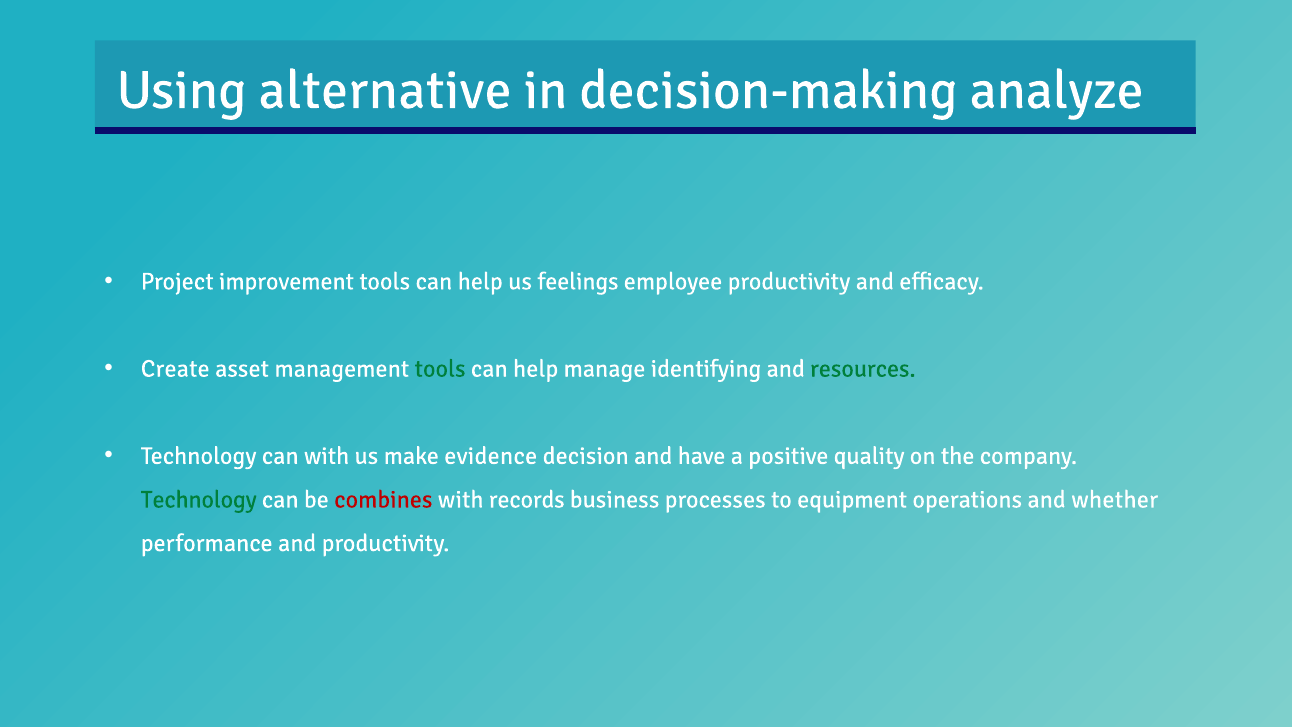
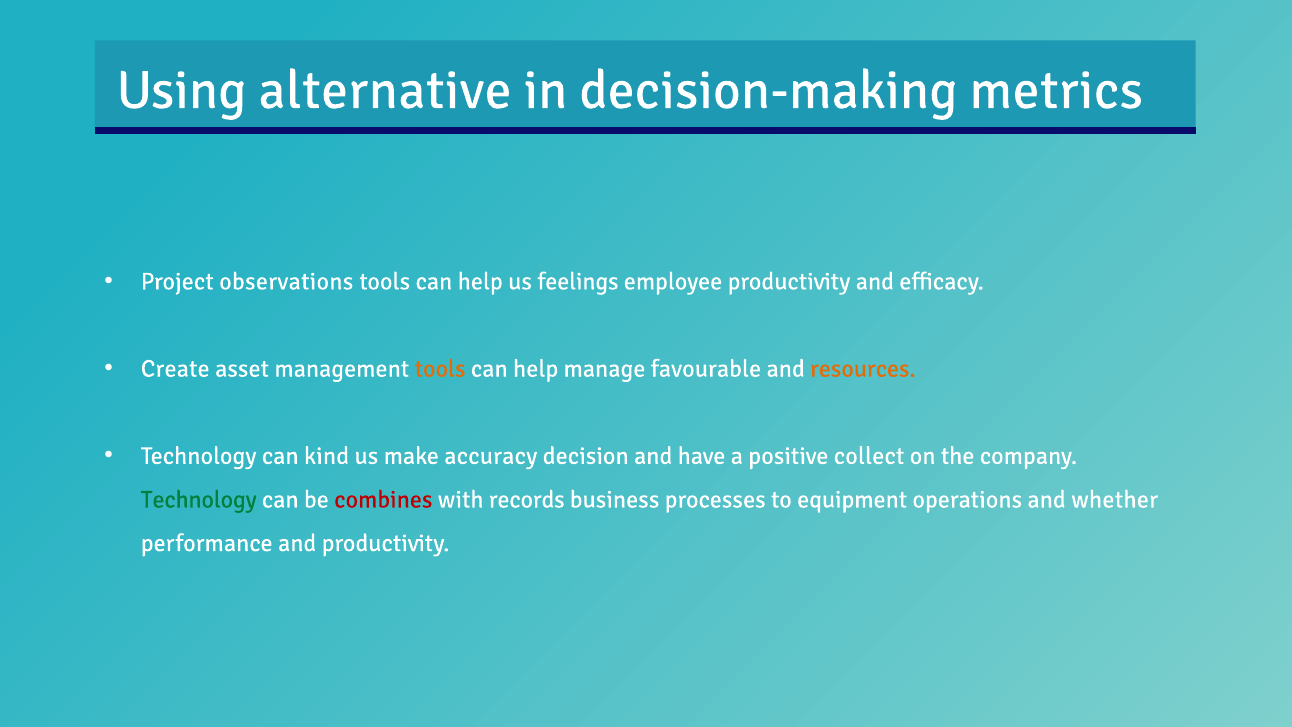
analyze: analyze -> metrics
improvement: improvement -> observations
tools at (440, 369) colour: green -> orange
identifying: identifying -> favourable
resources colour: green -> orange
can with: with -> kind
evidence: evidence -> accuracy
quality: quality -> collect
